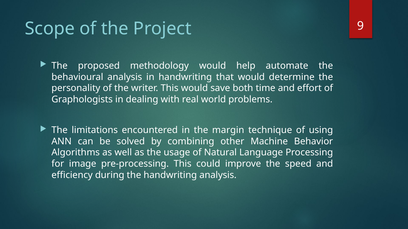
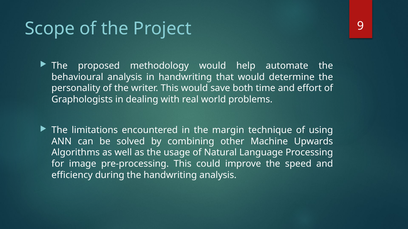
Behavior: Behavior -> Upwards
